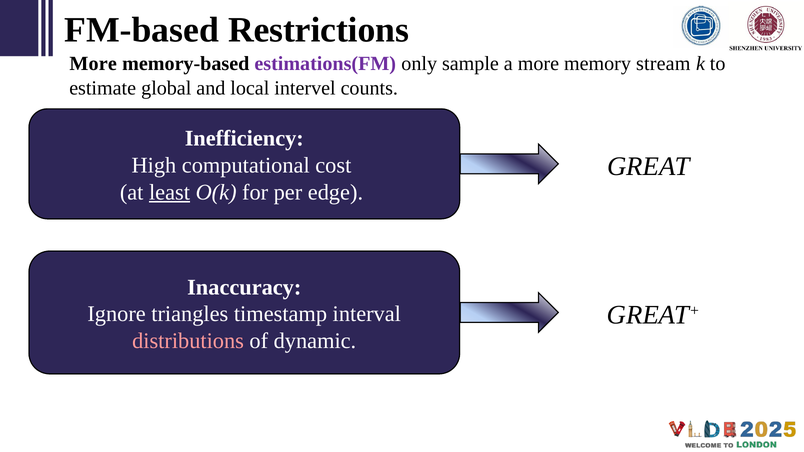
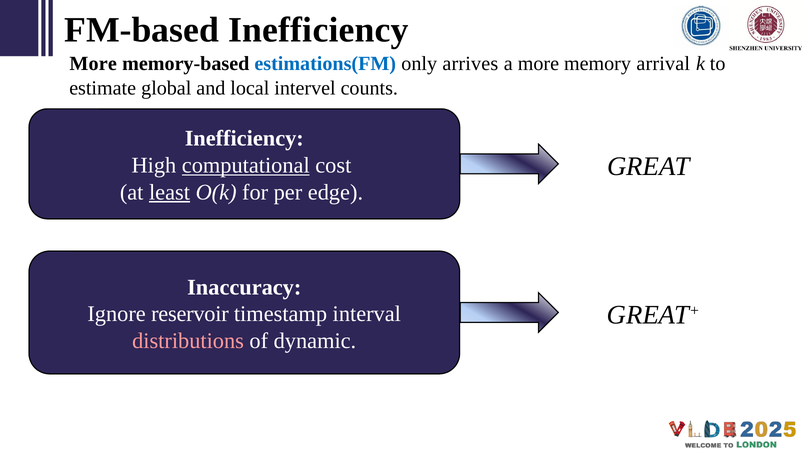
FM-based Restrictions: Restrictions -> Inefficiency
estimations(FM colour: purple -> blue
sample: sample -> arrives
stream: stream -> arrival
computational underline: none -> present
triangles: triangles -> reservoir
